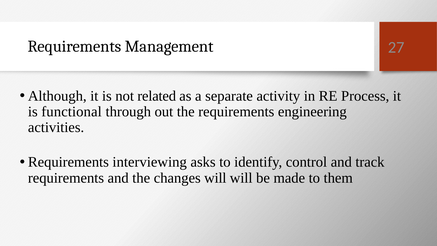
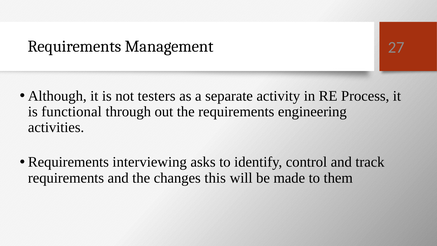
related: related -> testers
changes will: will -> this
